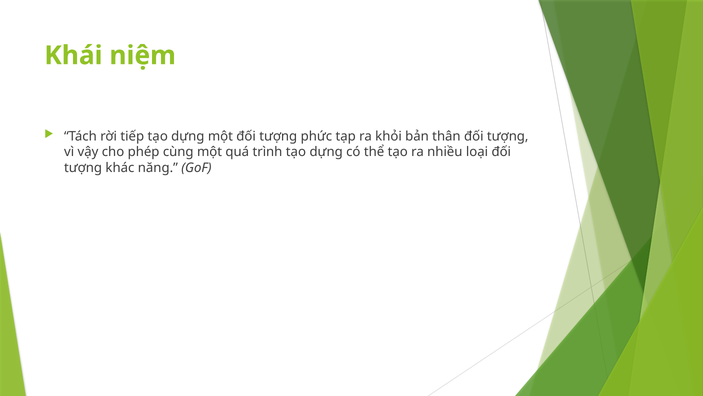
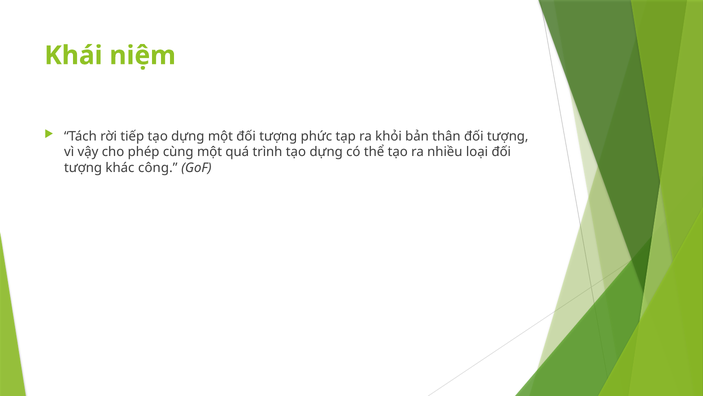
năng: năng -> công
